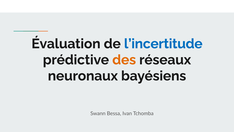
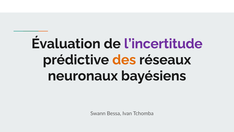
l’incertitude colour: blue -> purple
